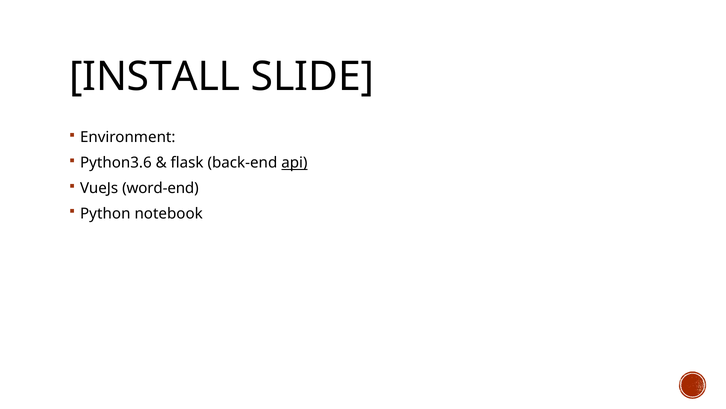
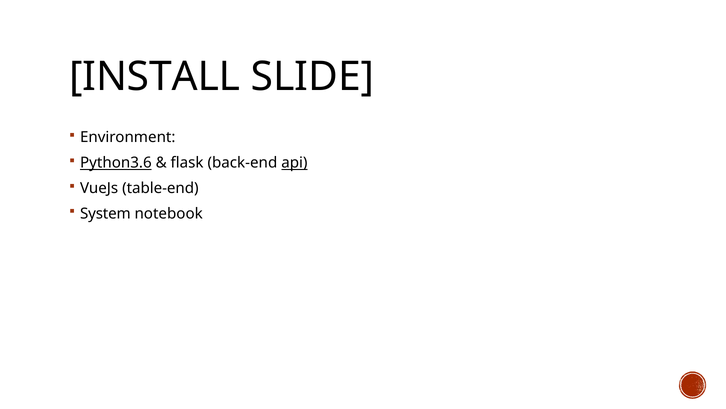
Python3.6 underline: none -> present
word-end: word-end -> table-end
Python: Python -> System
